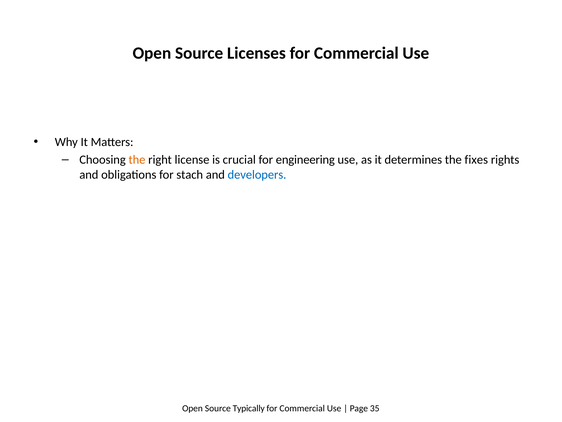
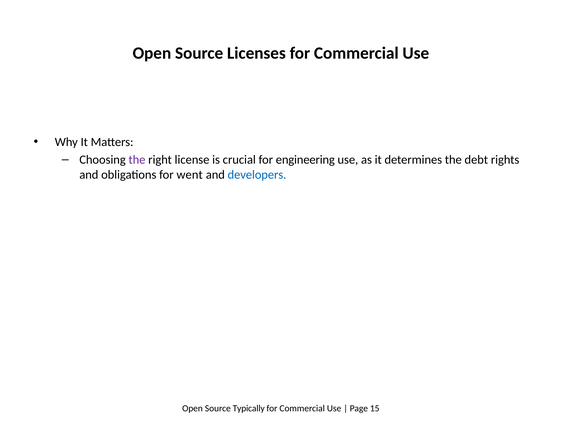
the at (137, 159) colour: orange -> purple
fixes: fixes -> debt
stach: stach -> went
35: 35 -> 15
